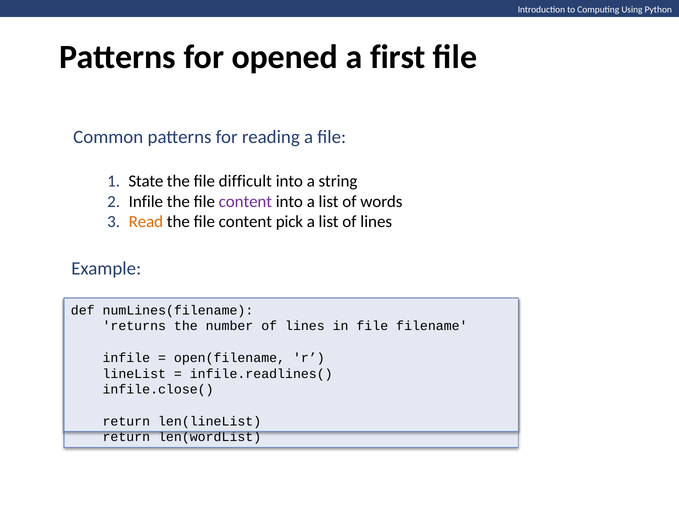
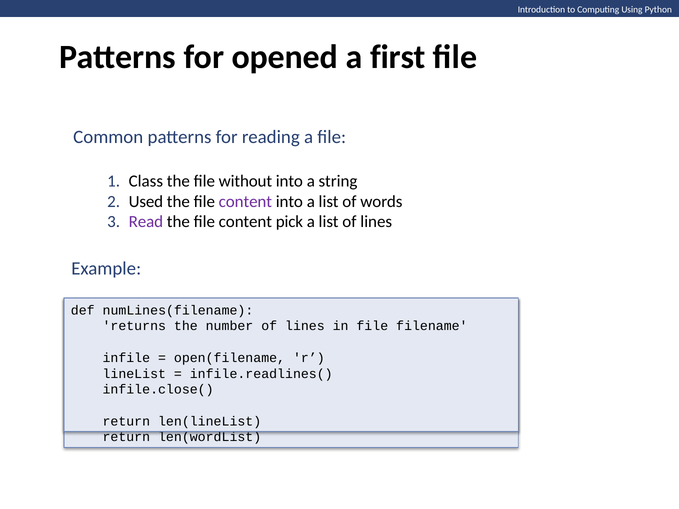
State: State -> Class
difficult: difficult -> without
Infile at (146, 202): Infile -> Used
Read colour: orange -> purple
